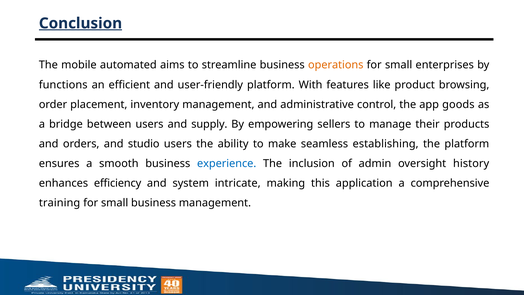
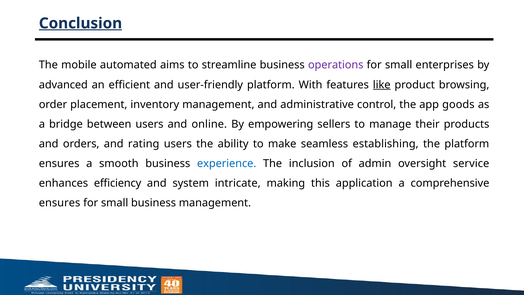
operations colour: orange -> purple
functions: functions -> advanced
like underline: none -> present
supply: supply -> online
studio: studio -> rating
history: history -> service
training at (60, 203): training -> ensures
